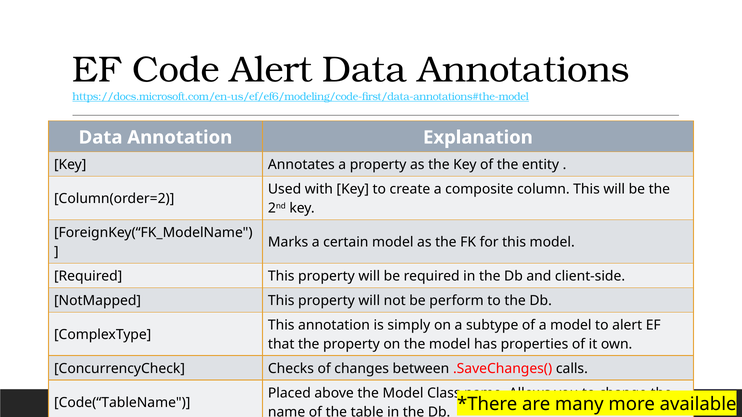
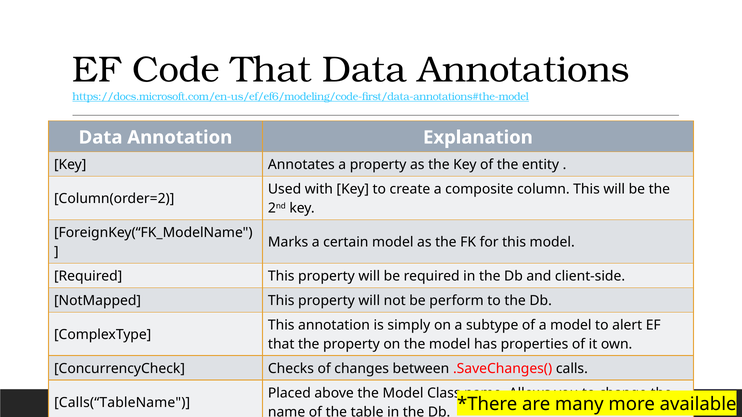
Code Alert: Alert -> That
Code(“TableName: Code(“TableName -> Calls(“TableName
